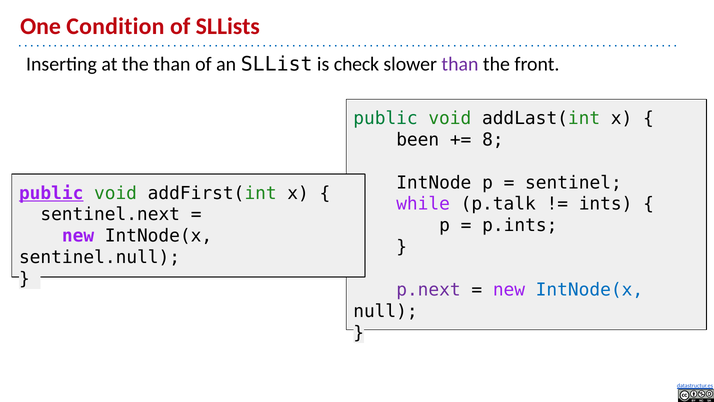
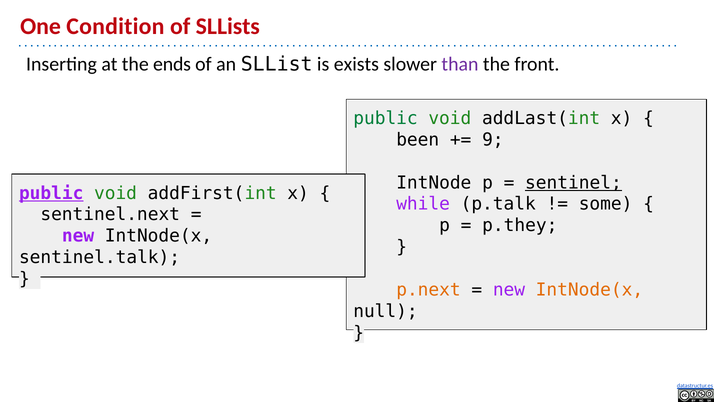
the than: than -> ends
check: check -> exists
8: 8 -> 9
sentinel underline: none -> present
ints: ints -> some
p.ints: p.ints -> p.they
sentinel.null: sentinel.null -> sentinel.talk
p.next colour: purple -> orange
IntNode(x at (589, 290) colour: blue -> orange
